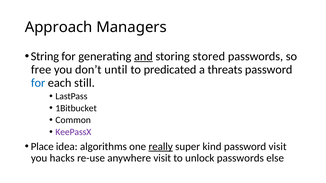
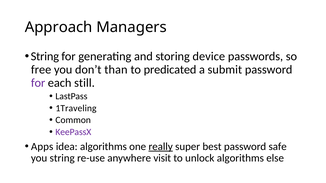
and underline: present -> none
stored: stored -> device
until: until -> than
threats: threats -> submit
for at (38, 83) colour: blue -> purple
1Bitbucket: 1Bitbucket -> 1Traveling
Place: Place -> Apps
kind: kind -> best
password visit: visit -> safe
you hacks: hacks -> string
unlock passwords: passwords -> algorithms
